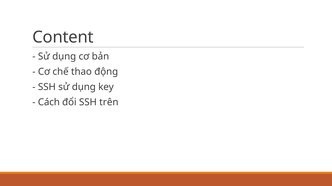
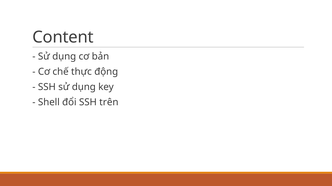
thao: thao -> thực
Cách: Cách -> Shell
